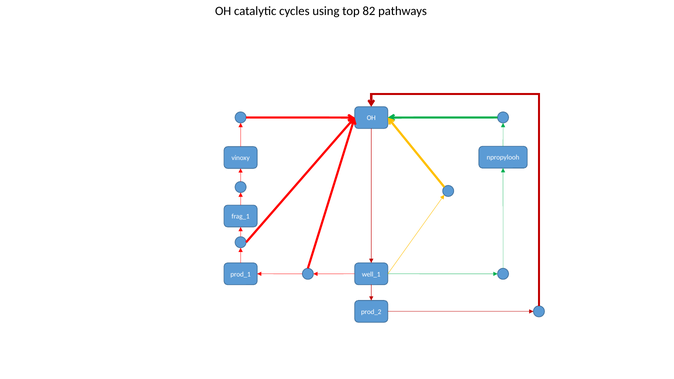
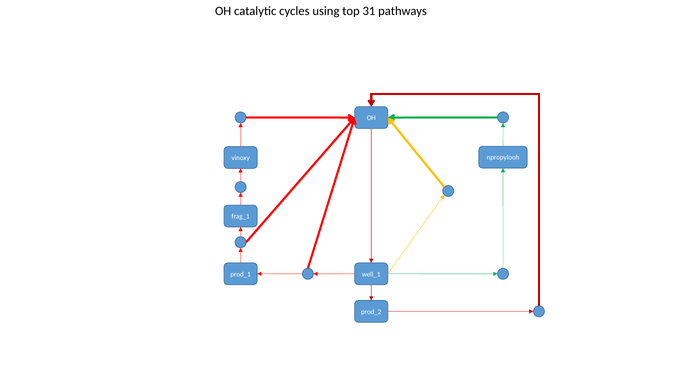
82: 82 -> 31
